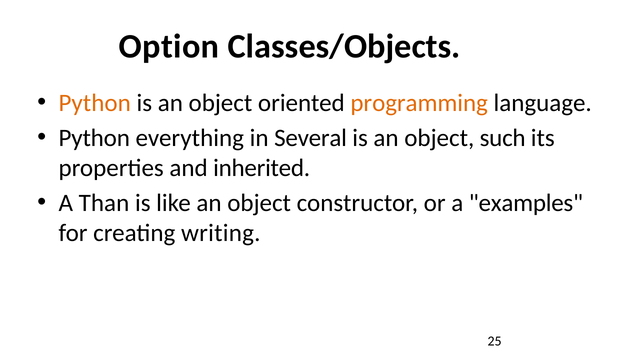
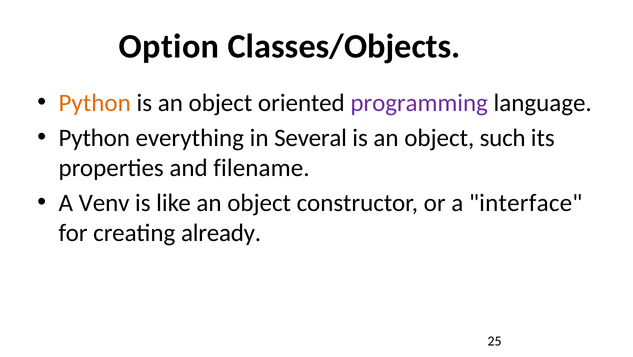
programming colour: orange -> purple
inherited: inherited -> filename
Than: Than -> Venv
examples: examples -> interface
writing: writing -> already
